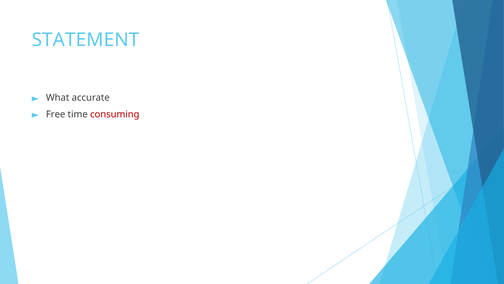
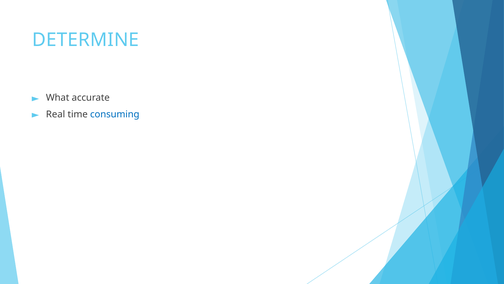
STATEMENT: STATEMENT -> DETERMINE
Free: Free -> Real
consuming colour: red -> blue
